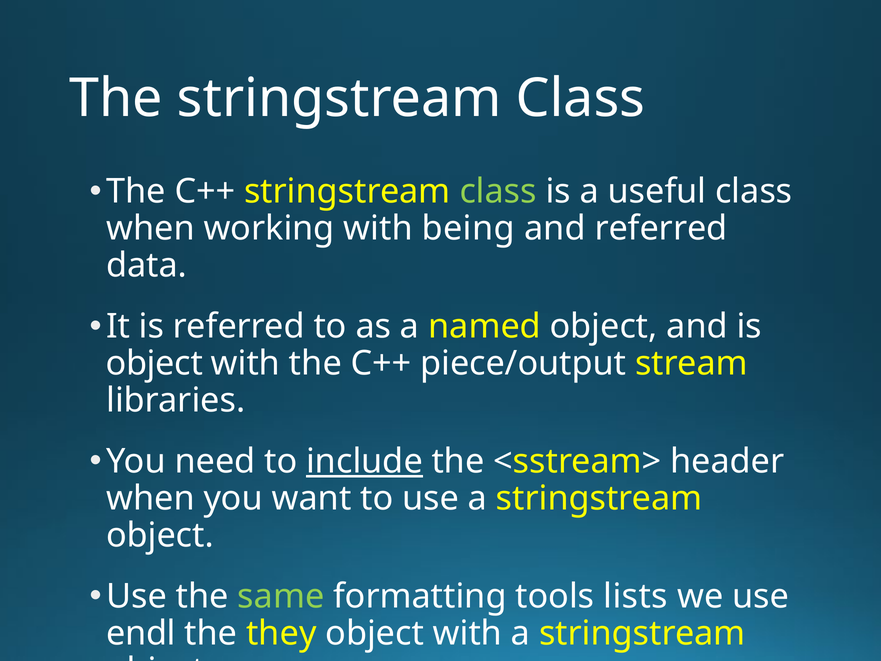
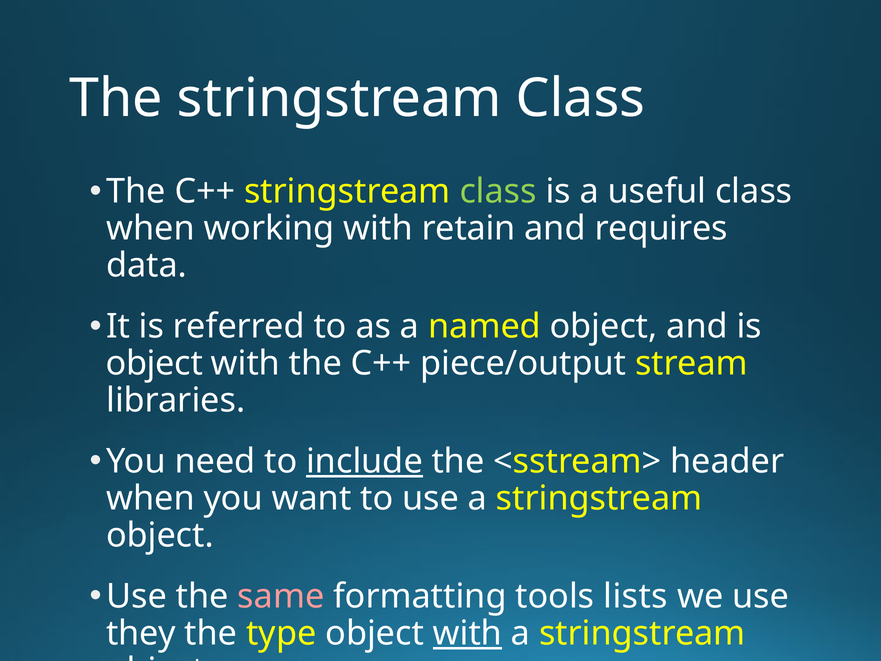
being: being -> retain
and referred: referred -> requires
same colour: light green -> pink
endl: endl -> they
they: they -> type
with at (467, 633) underline: none -> present
